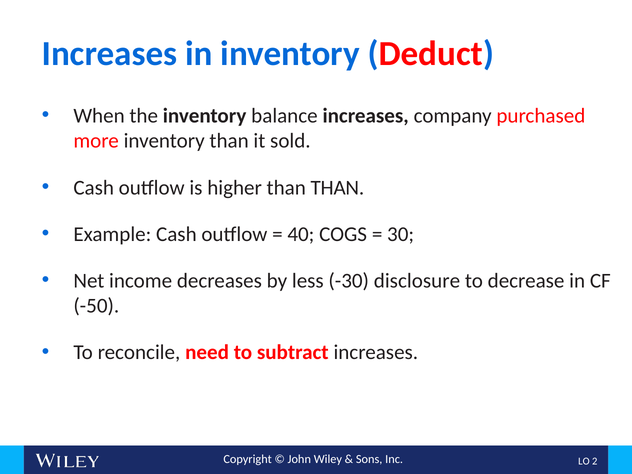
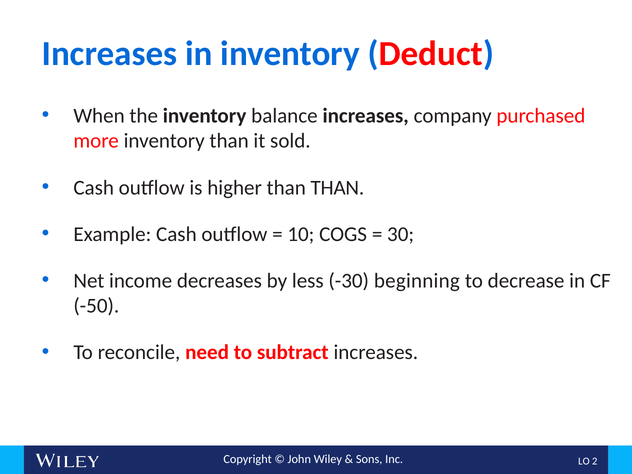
40: 40 -> 10
disclosure: disclosure -> beginning
